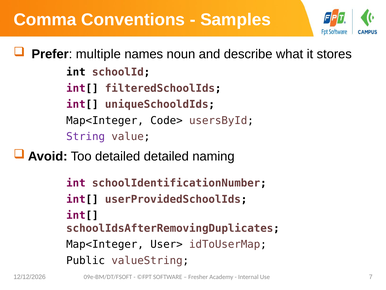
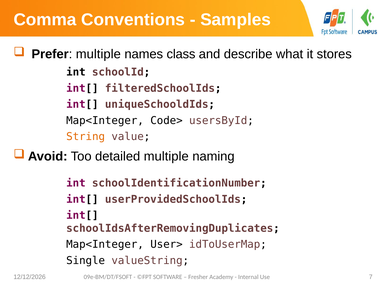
noun: noun -> class
String colour: purple -> orange
detailed detailed: detailed -> multiple
Public: Public -> Single
